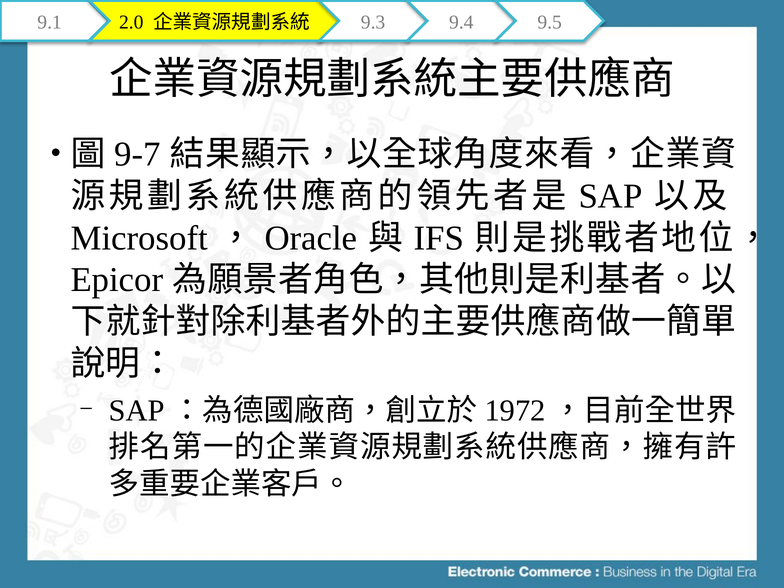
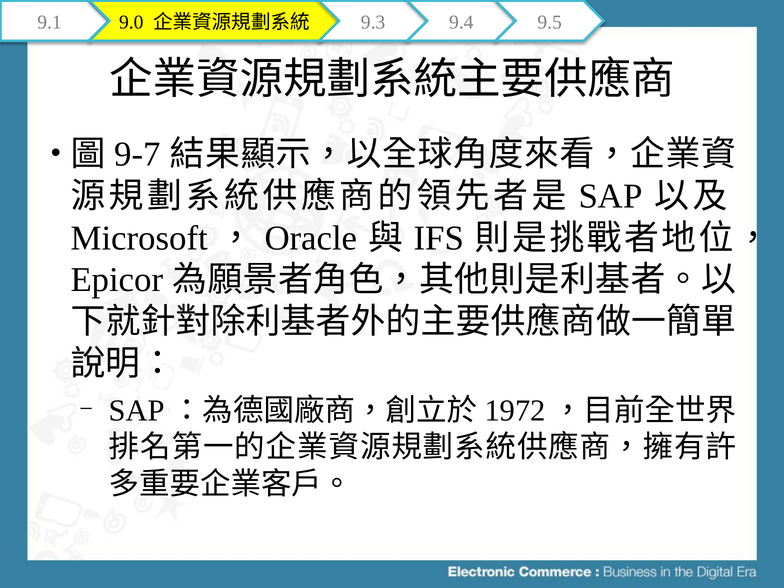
2.0: 2.0 -> 9.0
